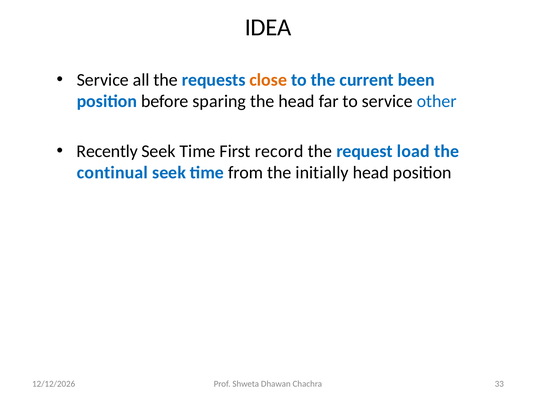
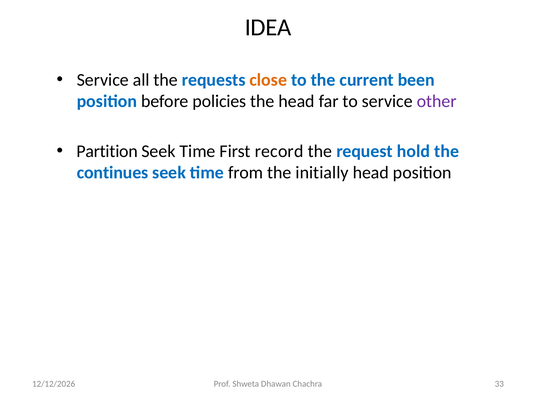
sparing: sparing -> policies
other colour: blue -> purple
Recently: Recently -> Partition
load: load -> hold
continual: continual -> continues
